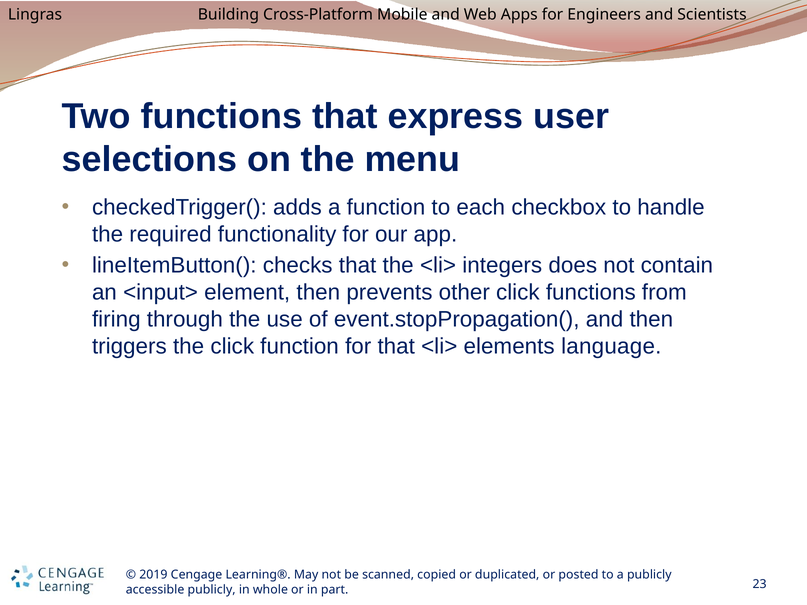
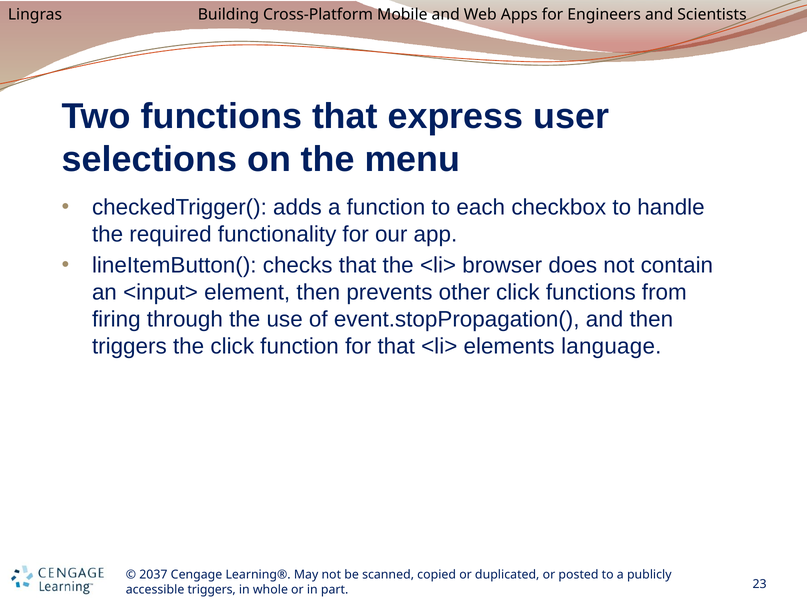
integers: integers -> browser
2019: 2019 -> 2037
accessible publicly: publicly -> triggers
